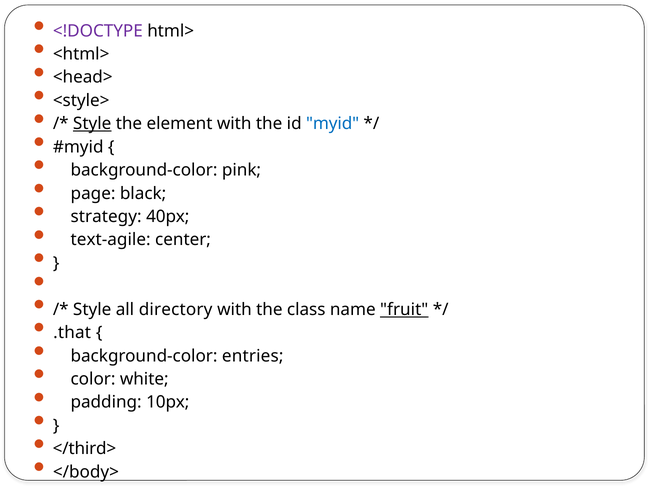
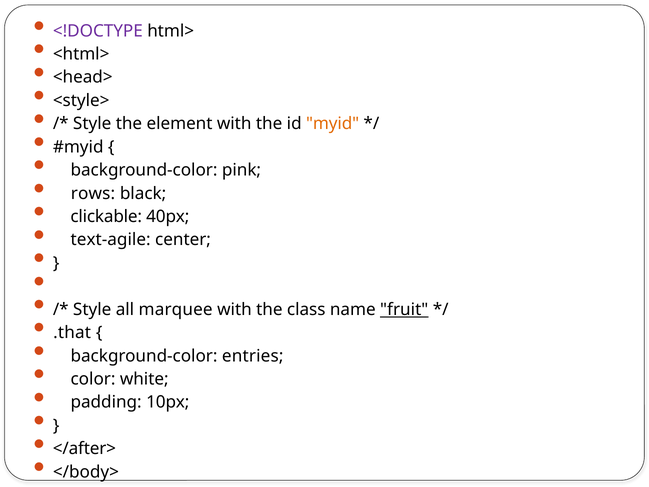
Style at (92, 124) underline: present -> none
myid colour: blue -> orange
page: page -> rows
strategy: strategy -> clickable
directory: directory -> marquee
</third>: </third> -> </after>
